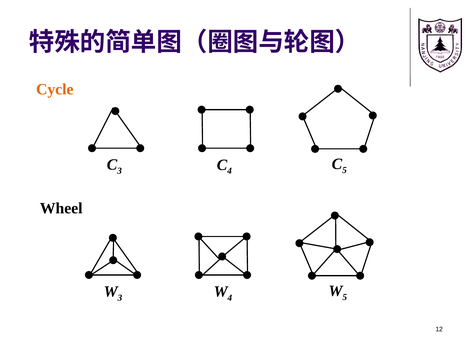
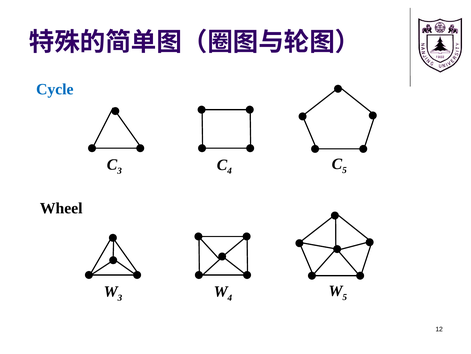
Cycle colour: orange -> blue
